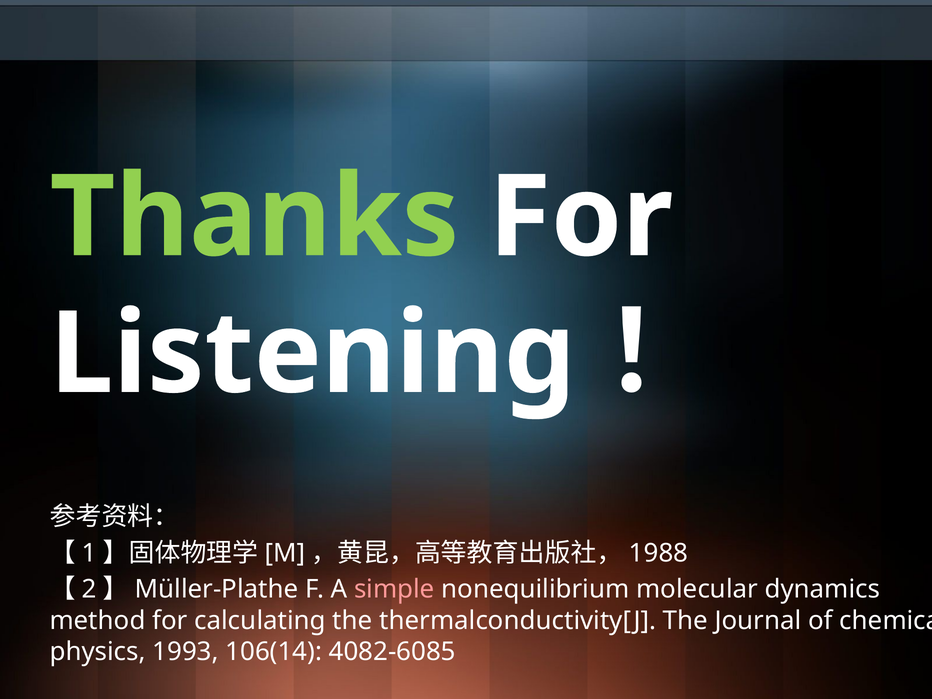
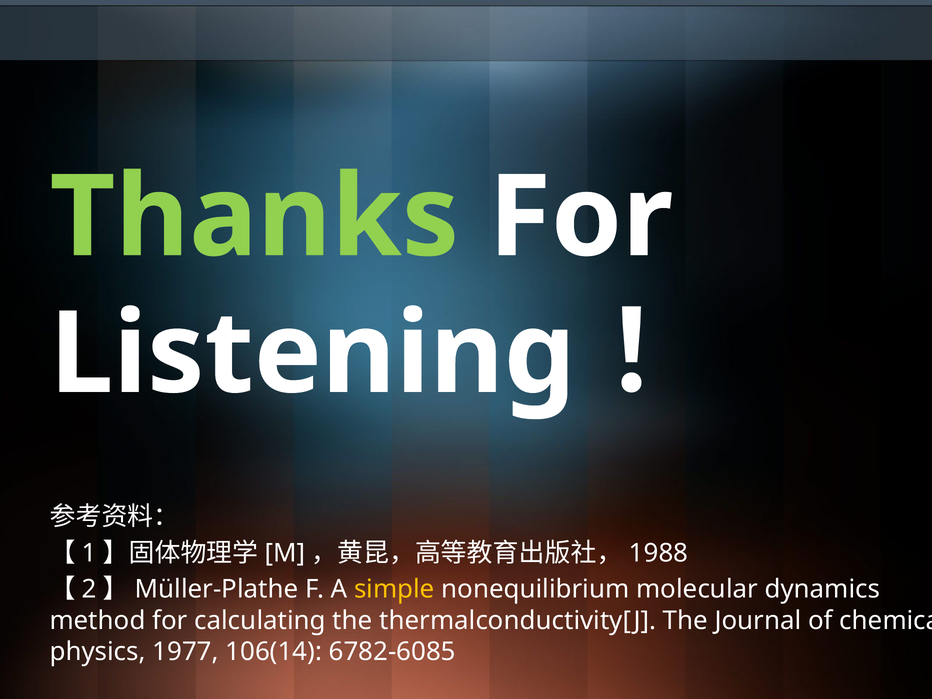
simple colour: pink -> yellow
1993: 1993 -> 1977
4082-6085: 4082-6085 -> 6782-6085
